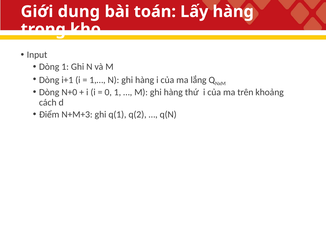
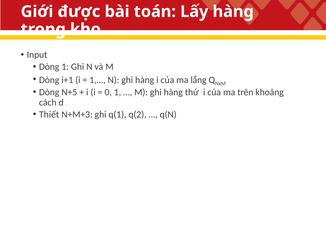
dung: dung -> được
N+0: N+0 -> N+5
Điểm: Điểm -> Thiết
